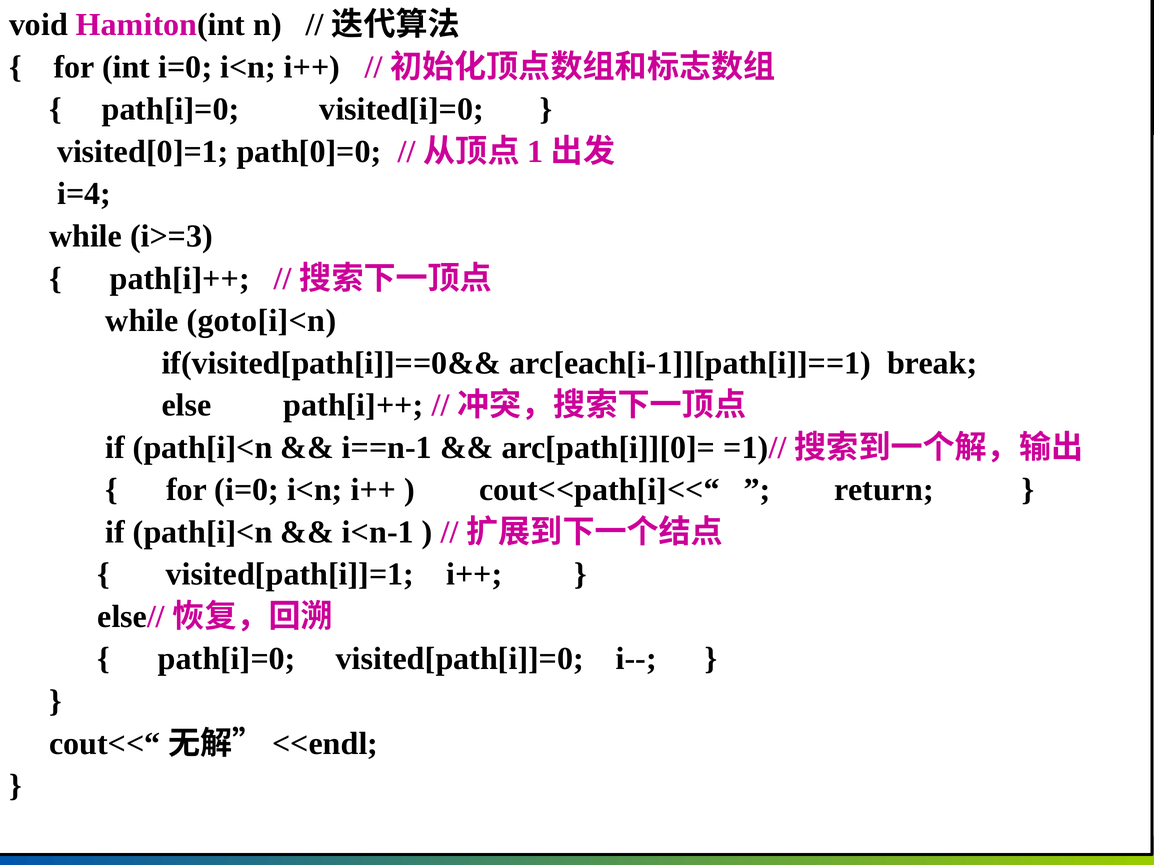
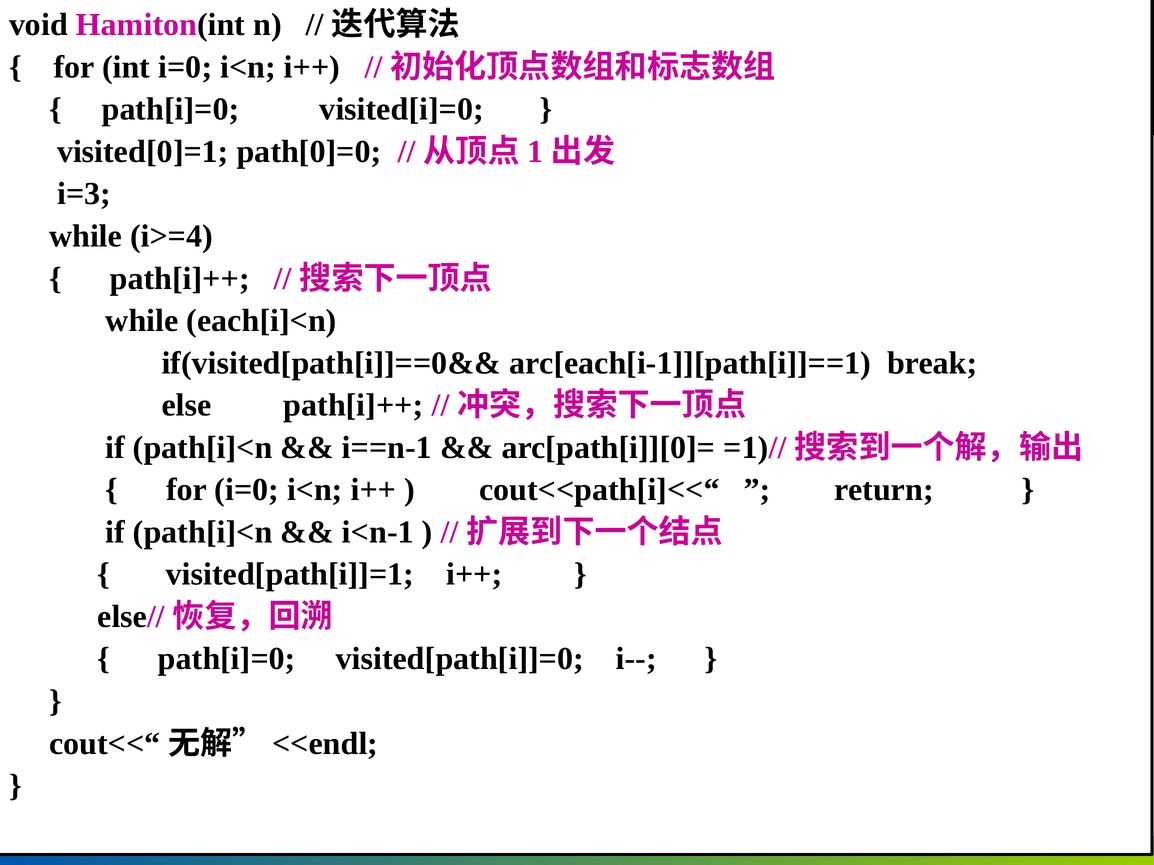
i=4: i=4 -> i=3
i>=3: i>=3 -> i>=4
goto[i]<n: goto[i]<n -> each[i]<n
